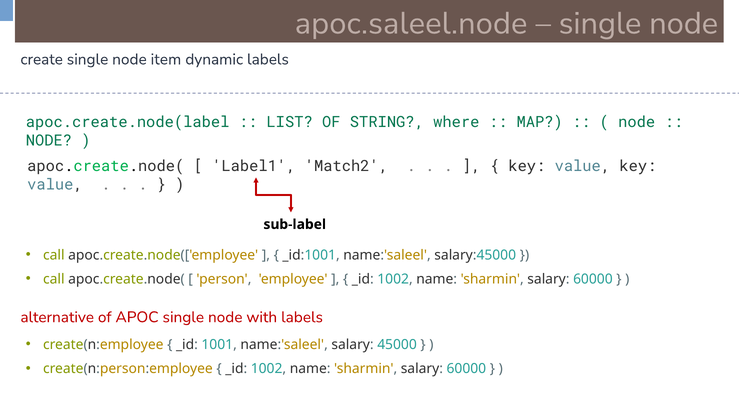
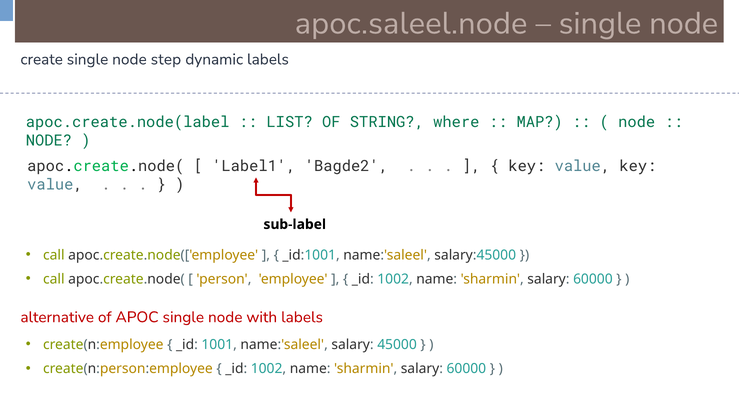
item: item -> step
Match2: Match2 -> Bagde2
